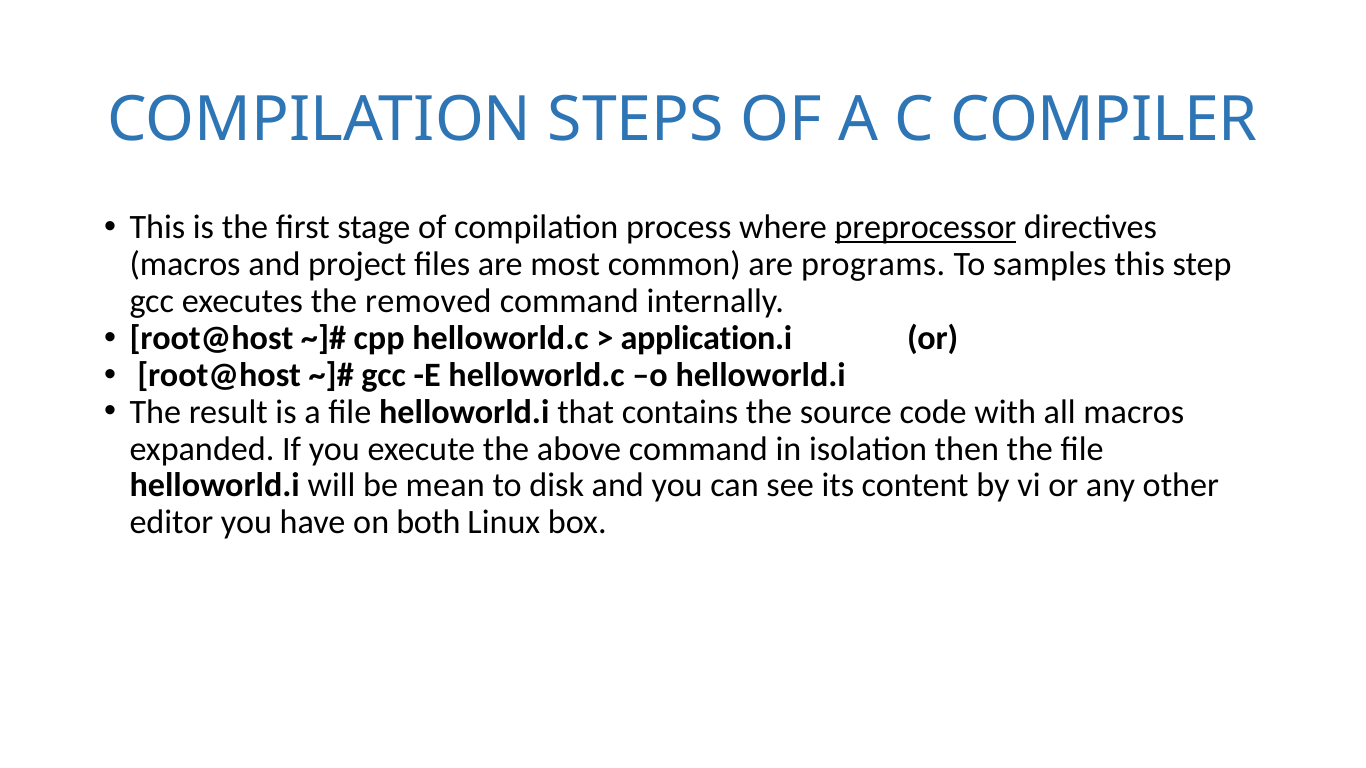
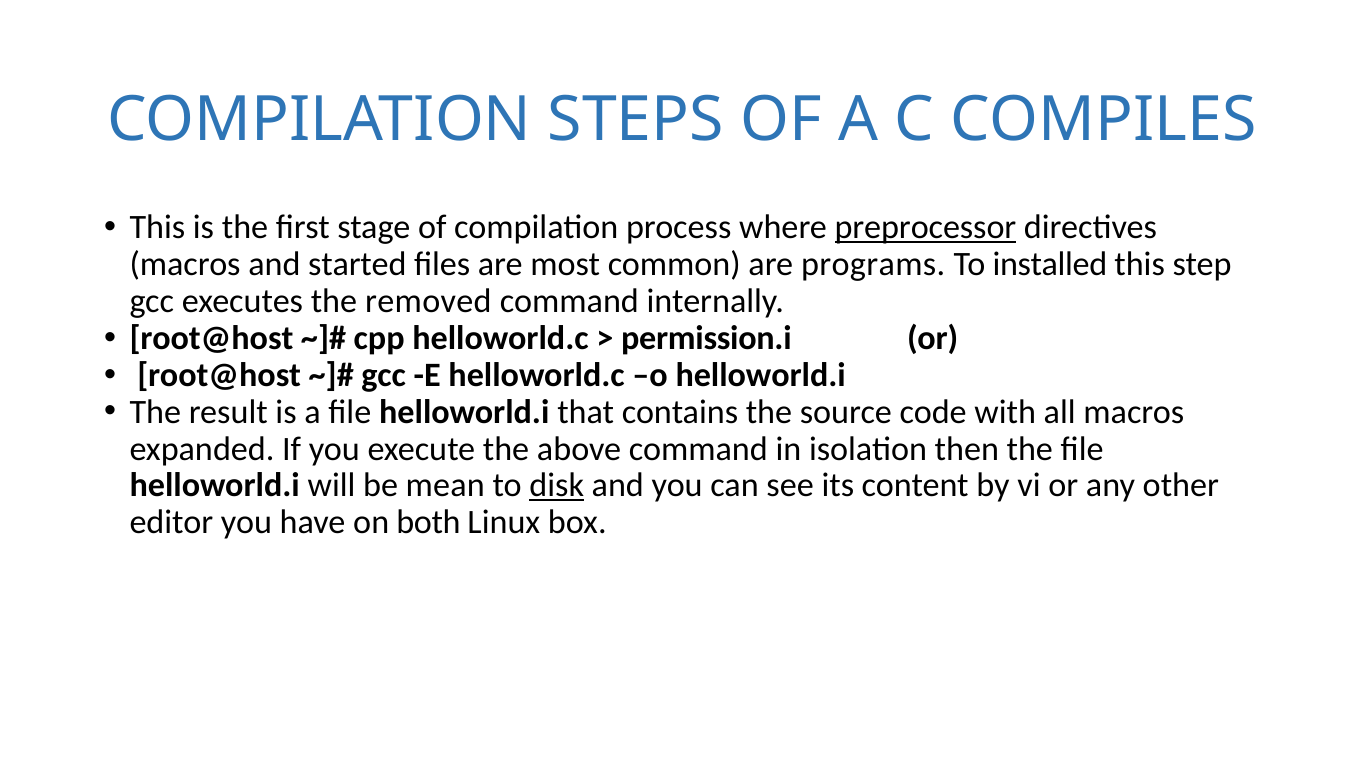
COMPILER: COMPILER -> COMPILES
project: project -> started
samples: samples -> installed
application.i: application.i -> permission.i
disk underline: none -> present
